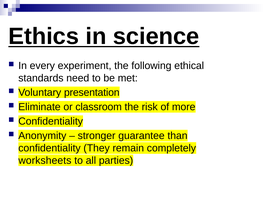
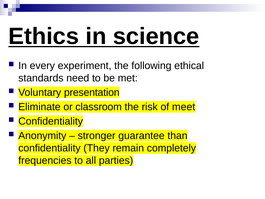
more: more -> meet
worksheets: worksheets -> frequencies
